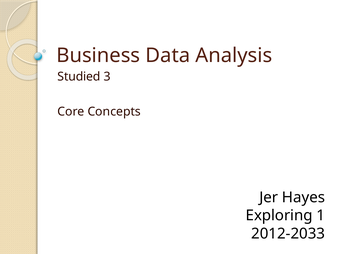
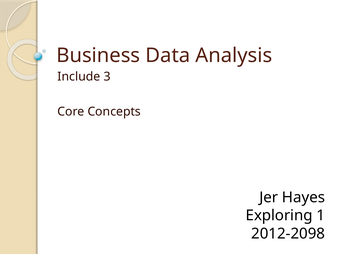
Studied: Studied -> Include
2012-2033: 2012-2033 -> 2012-2098
